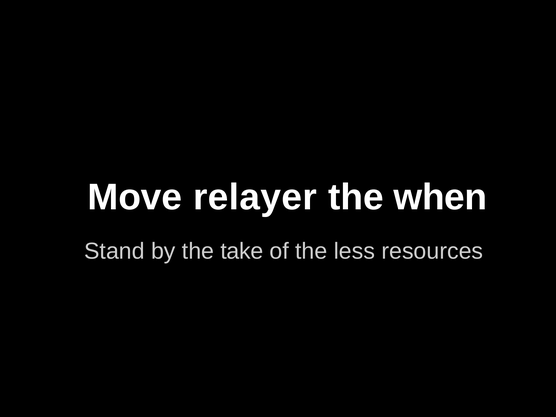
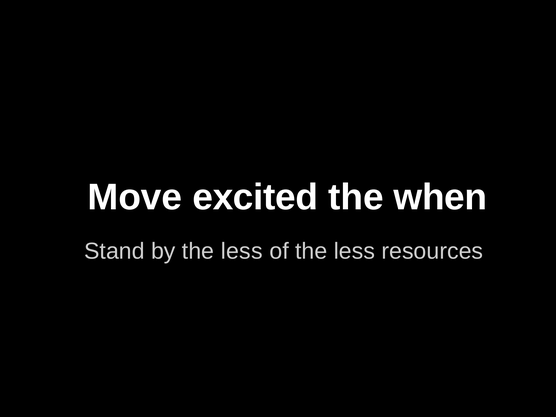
relayer: relayer -> excited
by the take: take -> less
